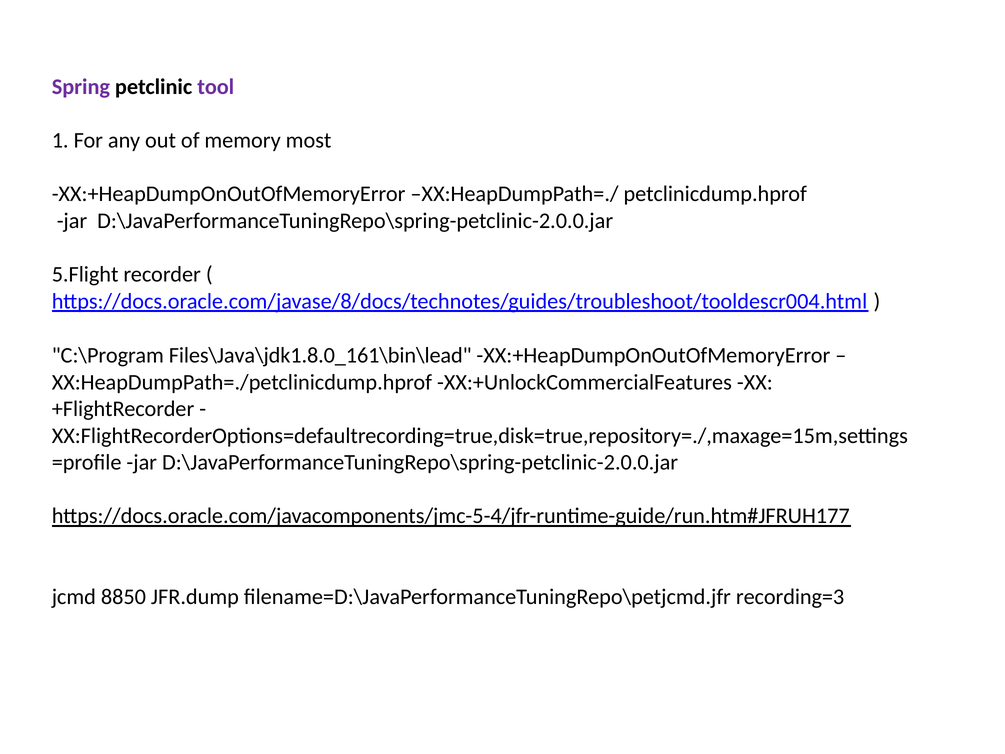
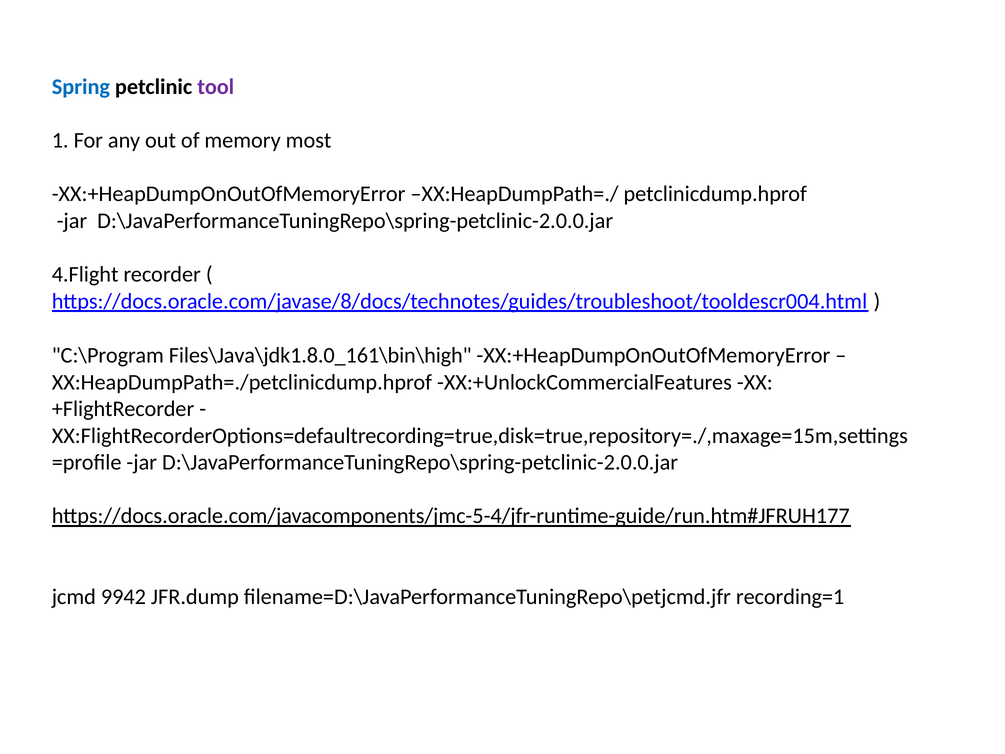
Spring colour: purple -> blue
5.Flight: 5.Flight -> 4.Flight
Files\Java\jdk1.8.0_161\bin\lead: Files\Java\jdk1.8.0_161\bin\lead -> Files\Java\jdk1.8.0_161\bin\high
8850: 8850 -> 9942
recording=3: recording=3 -> recording=1
